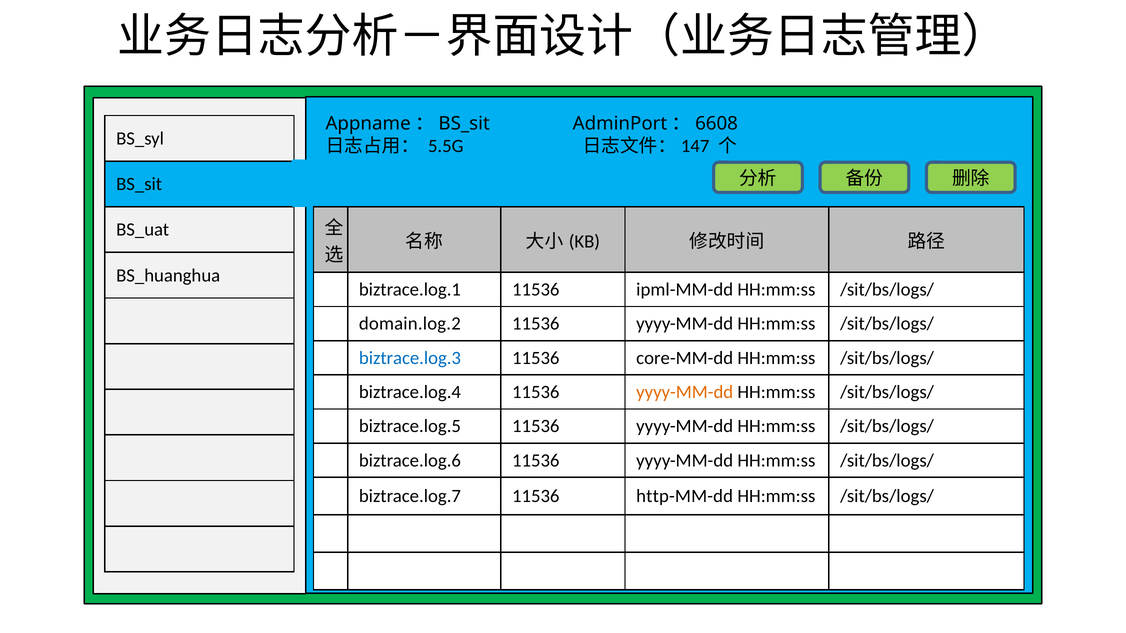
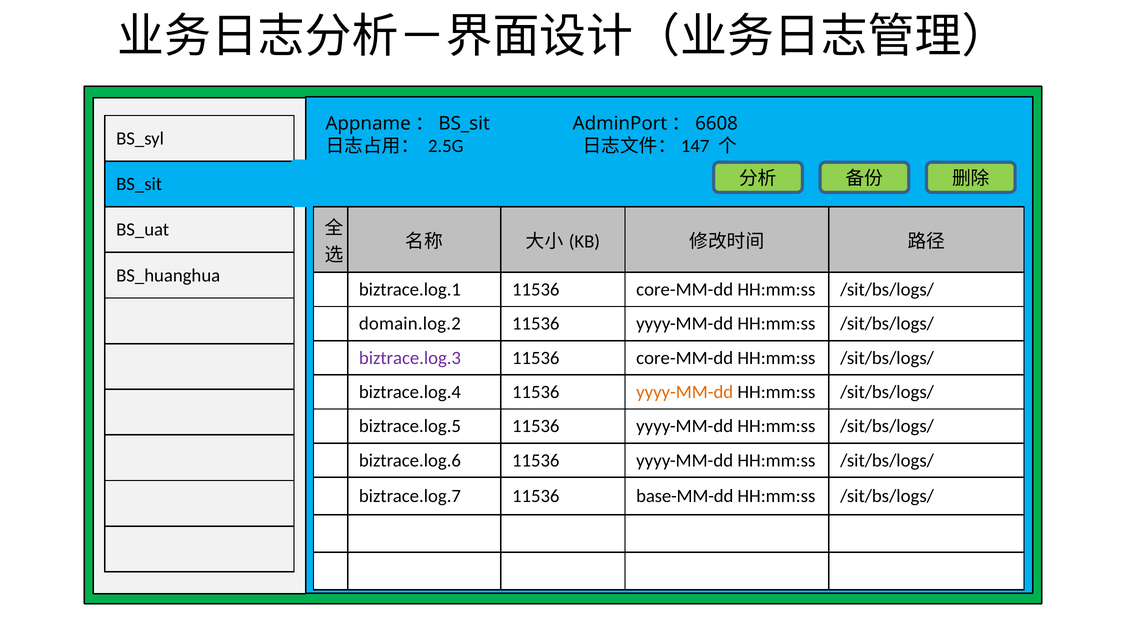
5.5G: 5.5G -> 2.5G
biztrace.log.1 11536 ipml-MM-dd: ipml-MM-dd -> core-MM-dd
biztrace.log.3 colour: blue -> purple
http-MM-dd: http-MM-dd -> base-MM-dd
